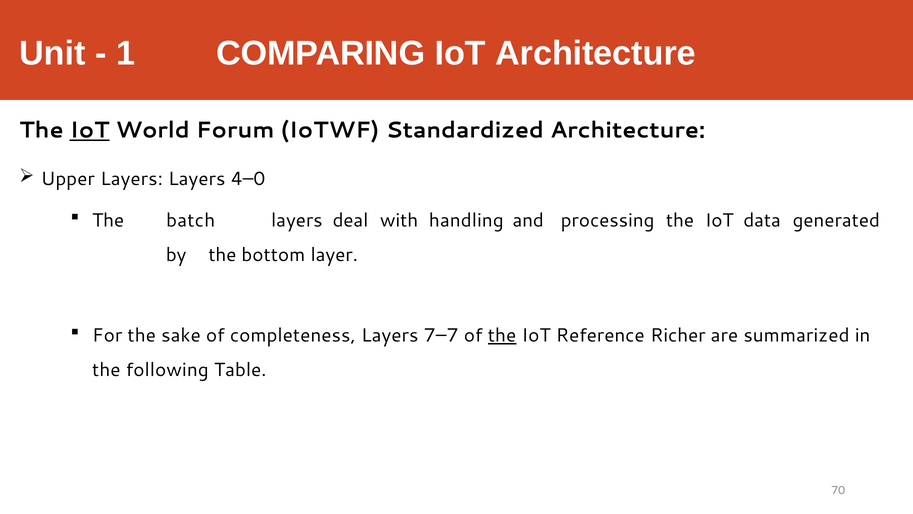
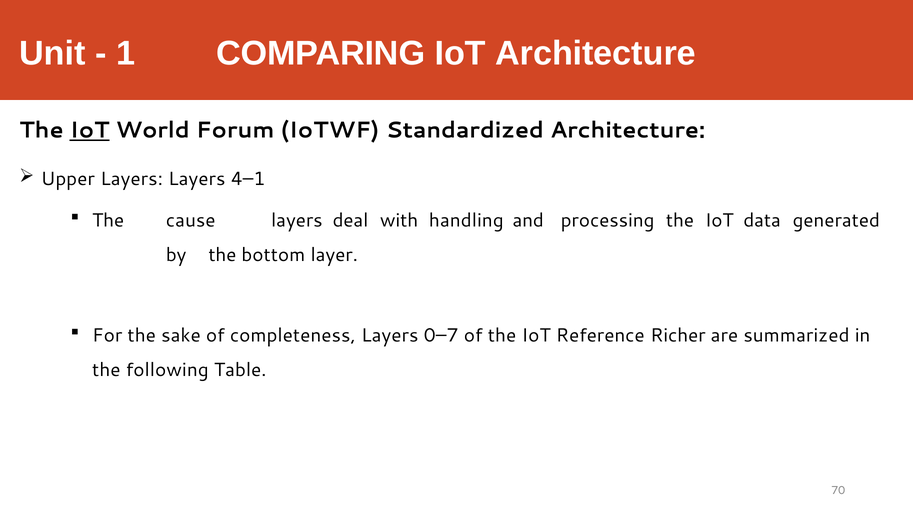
4–0: 4–0 -> 4–1
batch: batch -> cause
7–7: 7–7 -> 0–7
the at (502, 335) underline: present -> none
